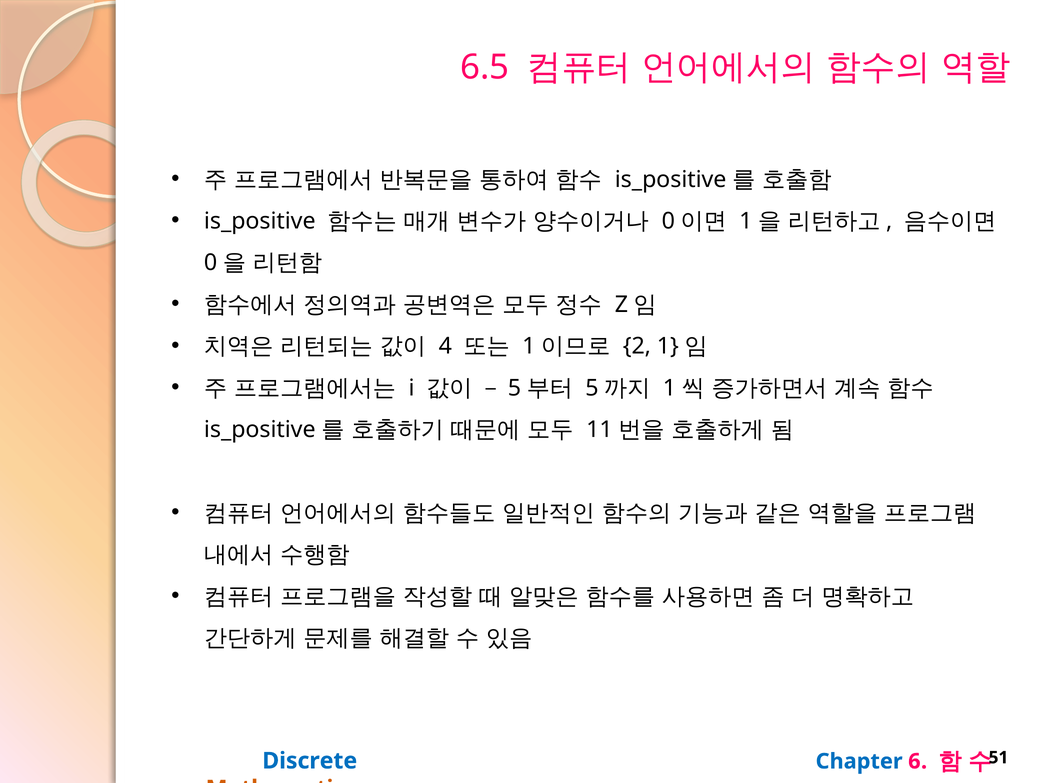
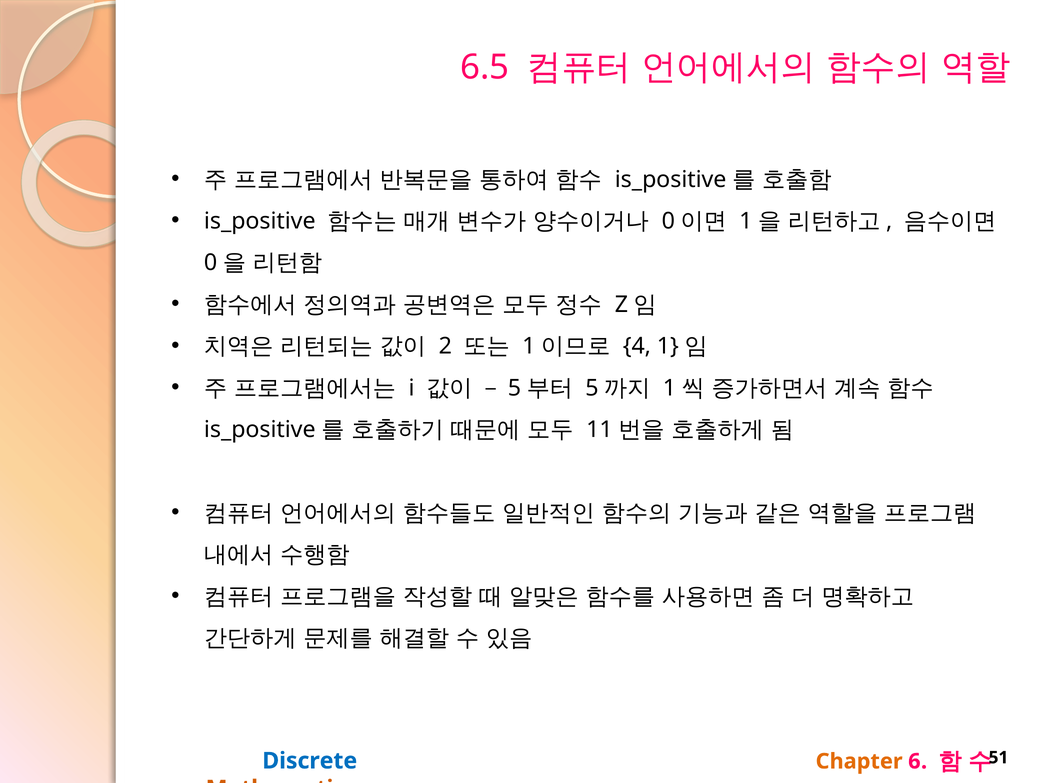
4: 4 -> 2
2: 2 -> 4
Chapter colour: blue -> orange
